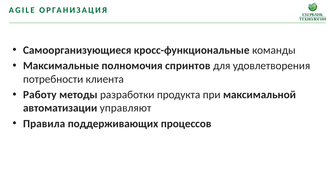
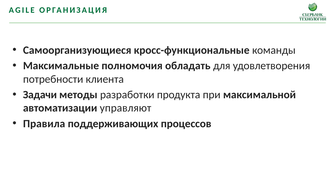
спринтов: спринтов -> обладать
Работу: Работу -> Задачи
